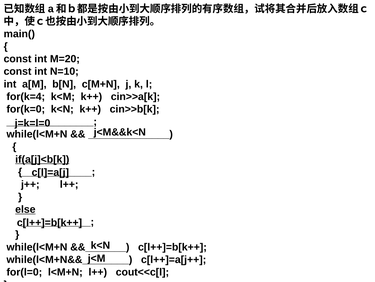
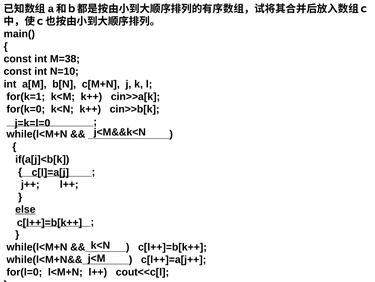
M=20: M=20 -> M=38
for(k=4: for(k=4 -> for(k=1
if(a[j]<b[k underline: present -> none
